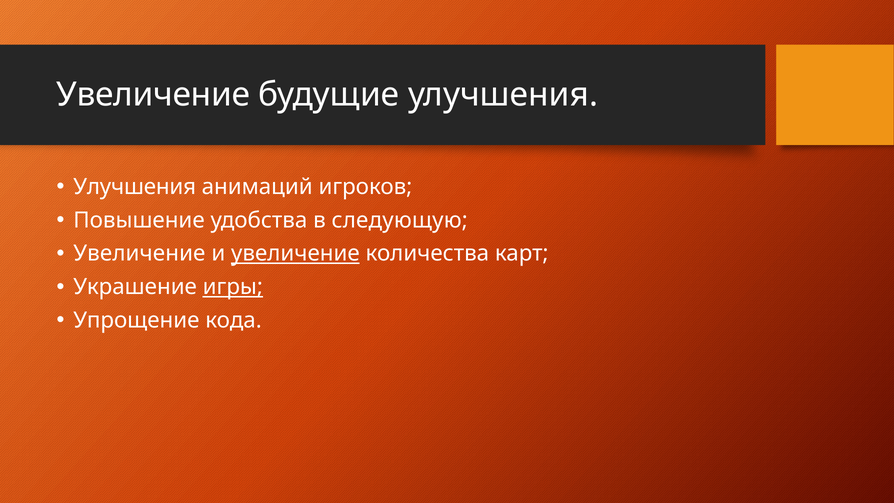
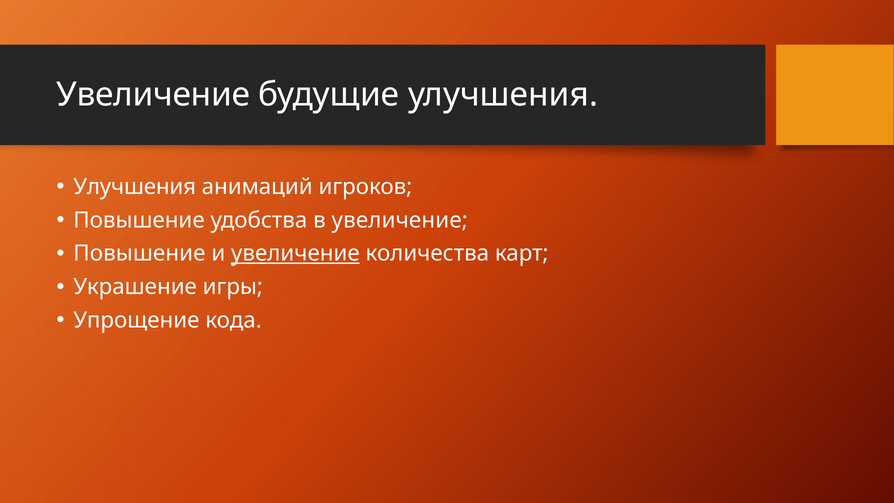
в следующую: следующую -> увеличение
Увеличение at (139, 254): Увеличение -> Повышение
игры underline: present -> none
